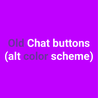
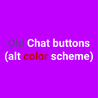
color colour: purple -> red
